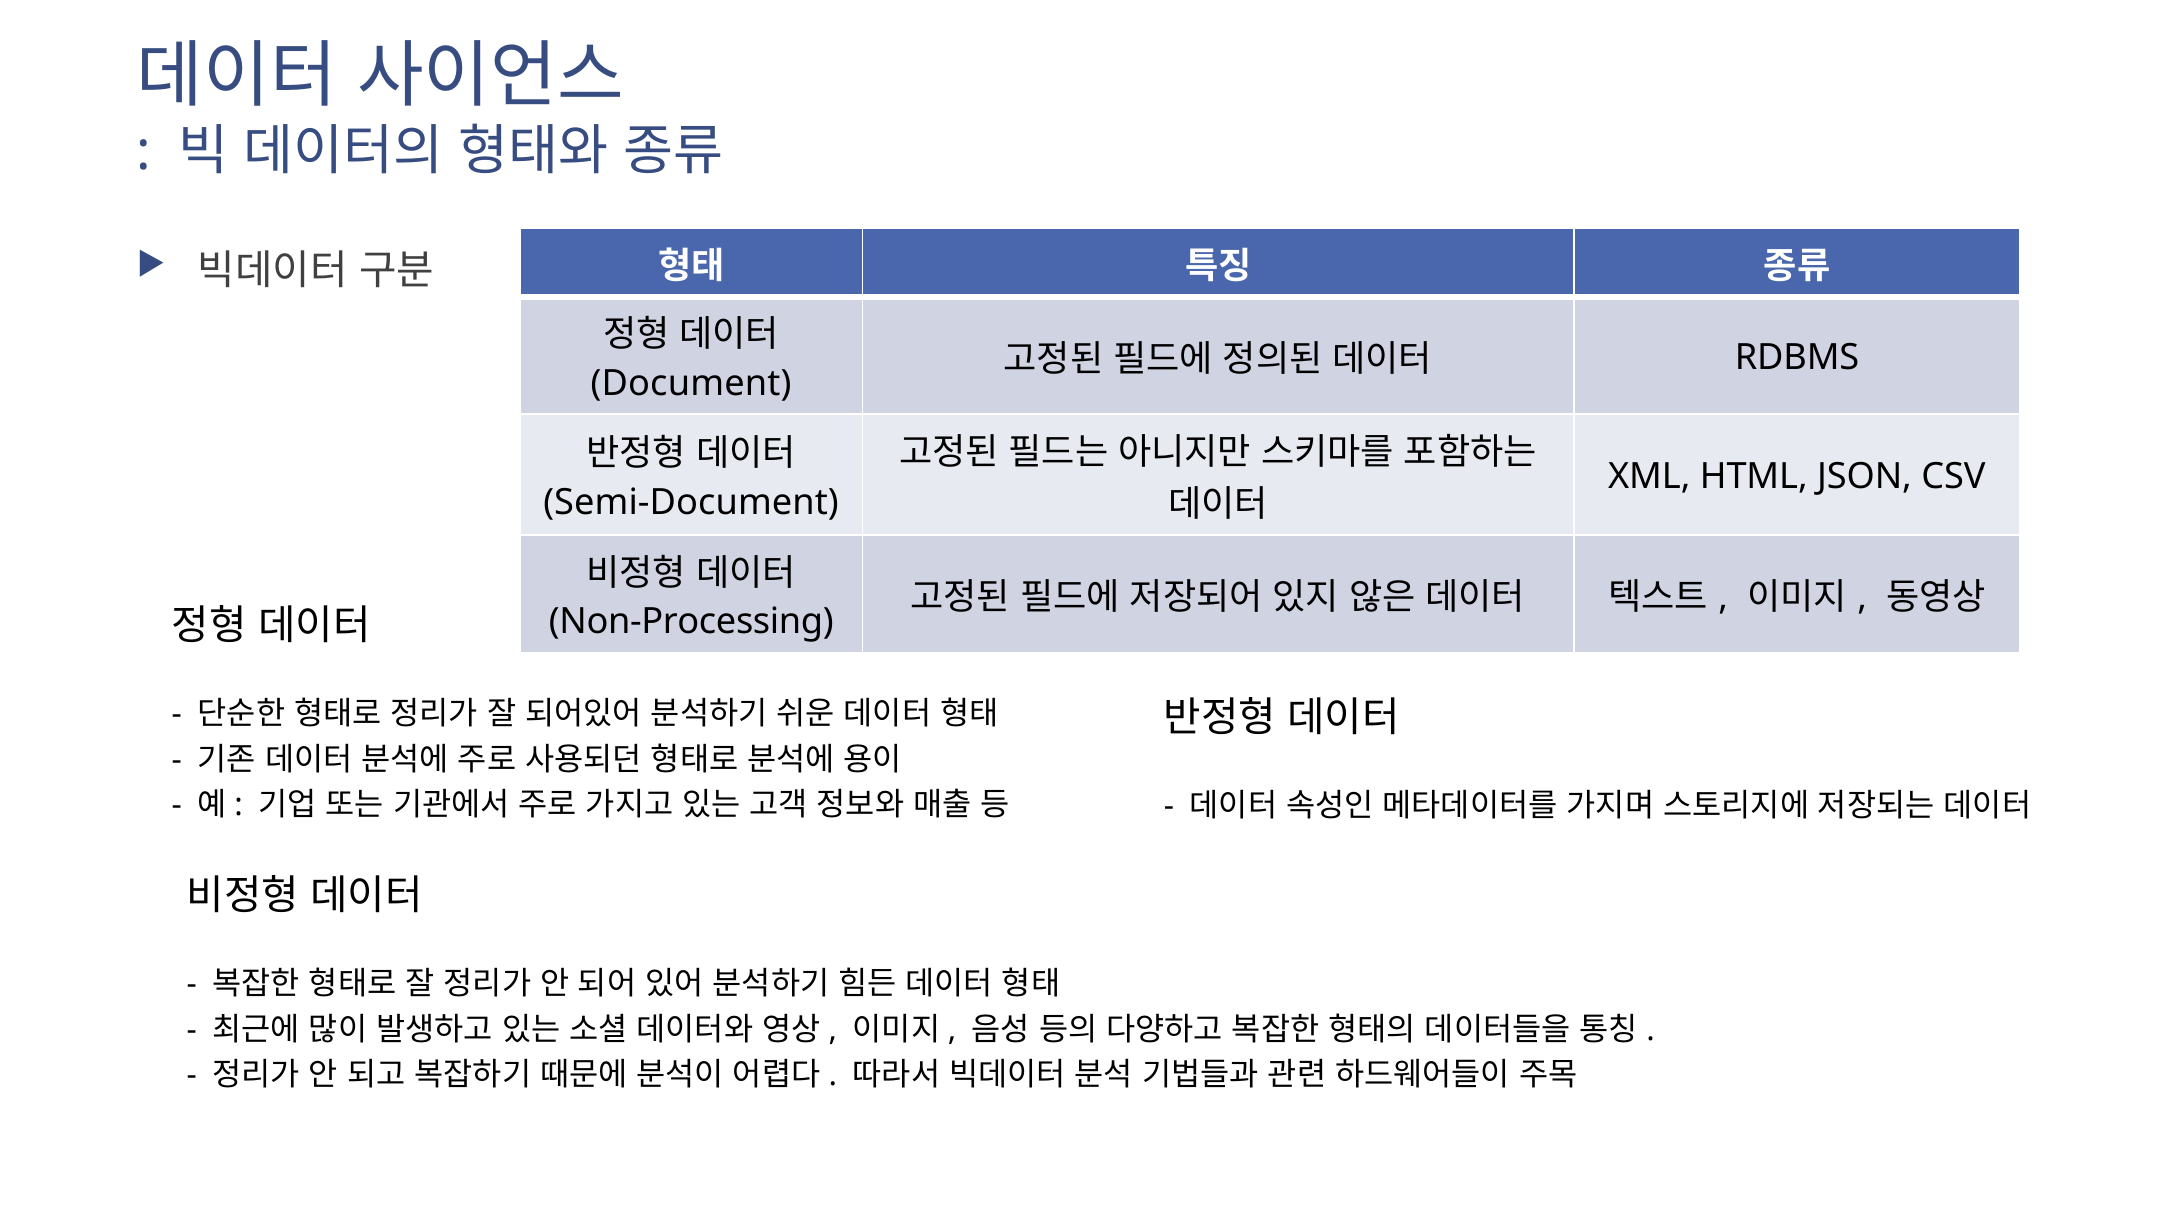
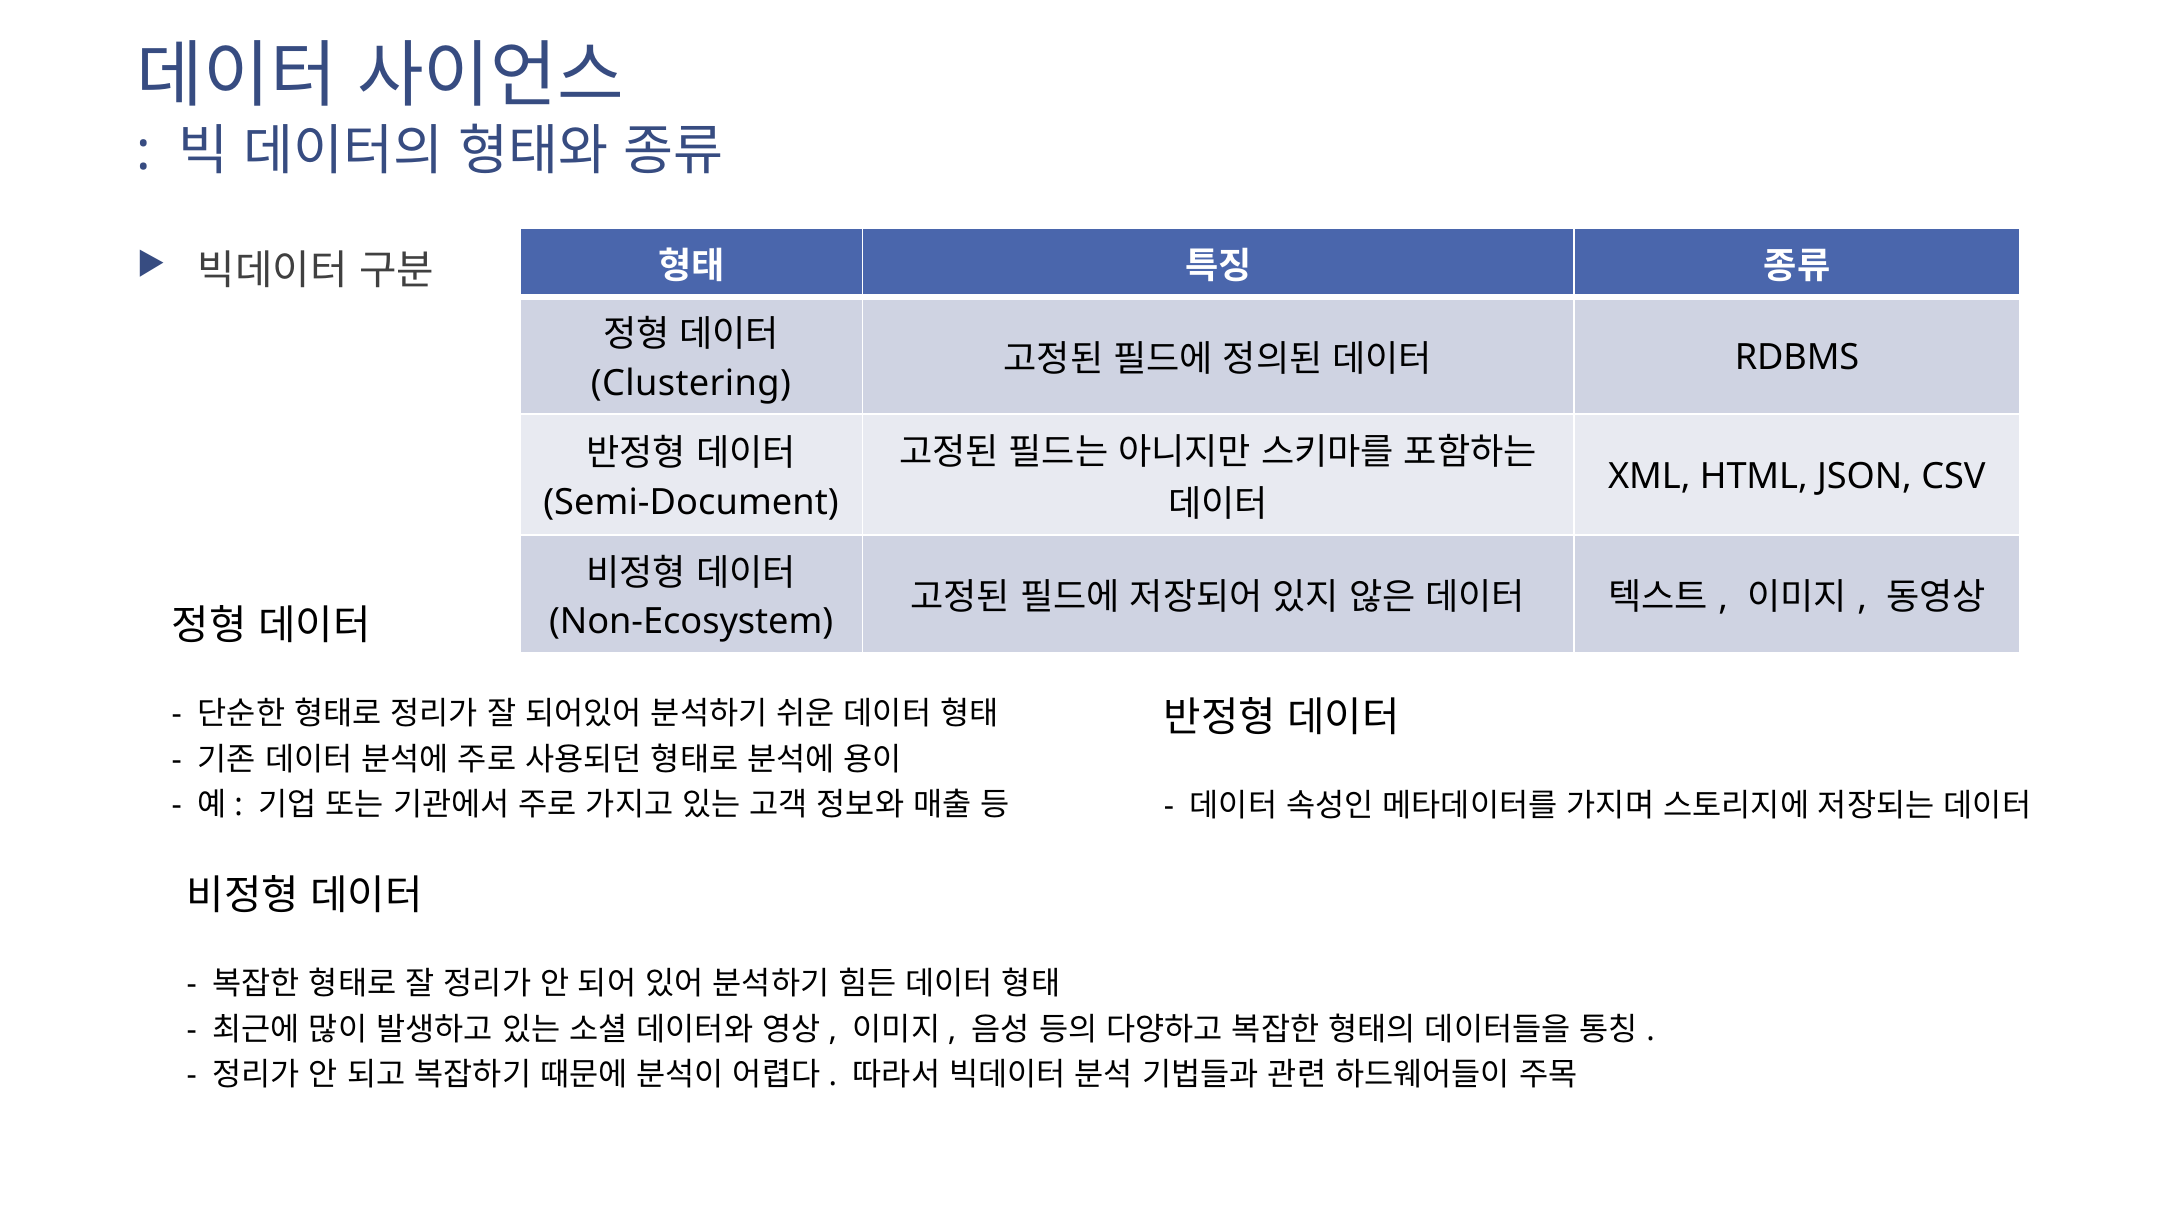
Document: Document -> Clustering
Non-Processing: Non-Processing -> Non-Ecosystem
